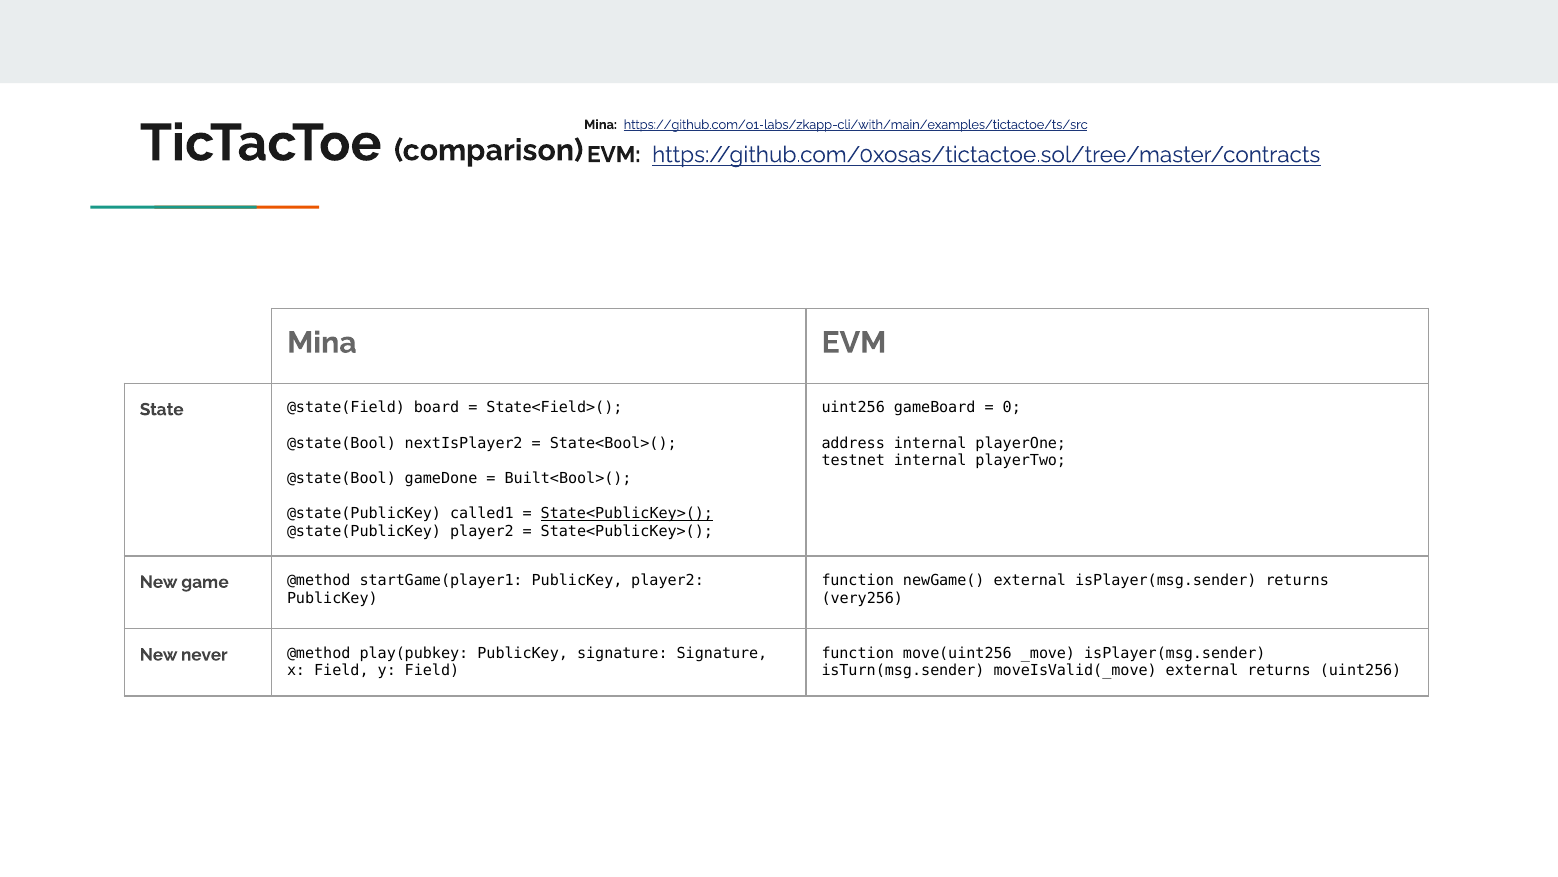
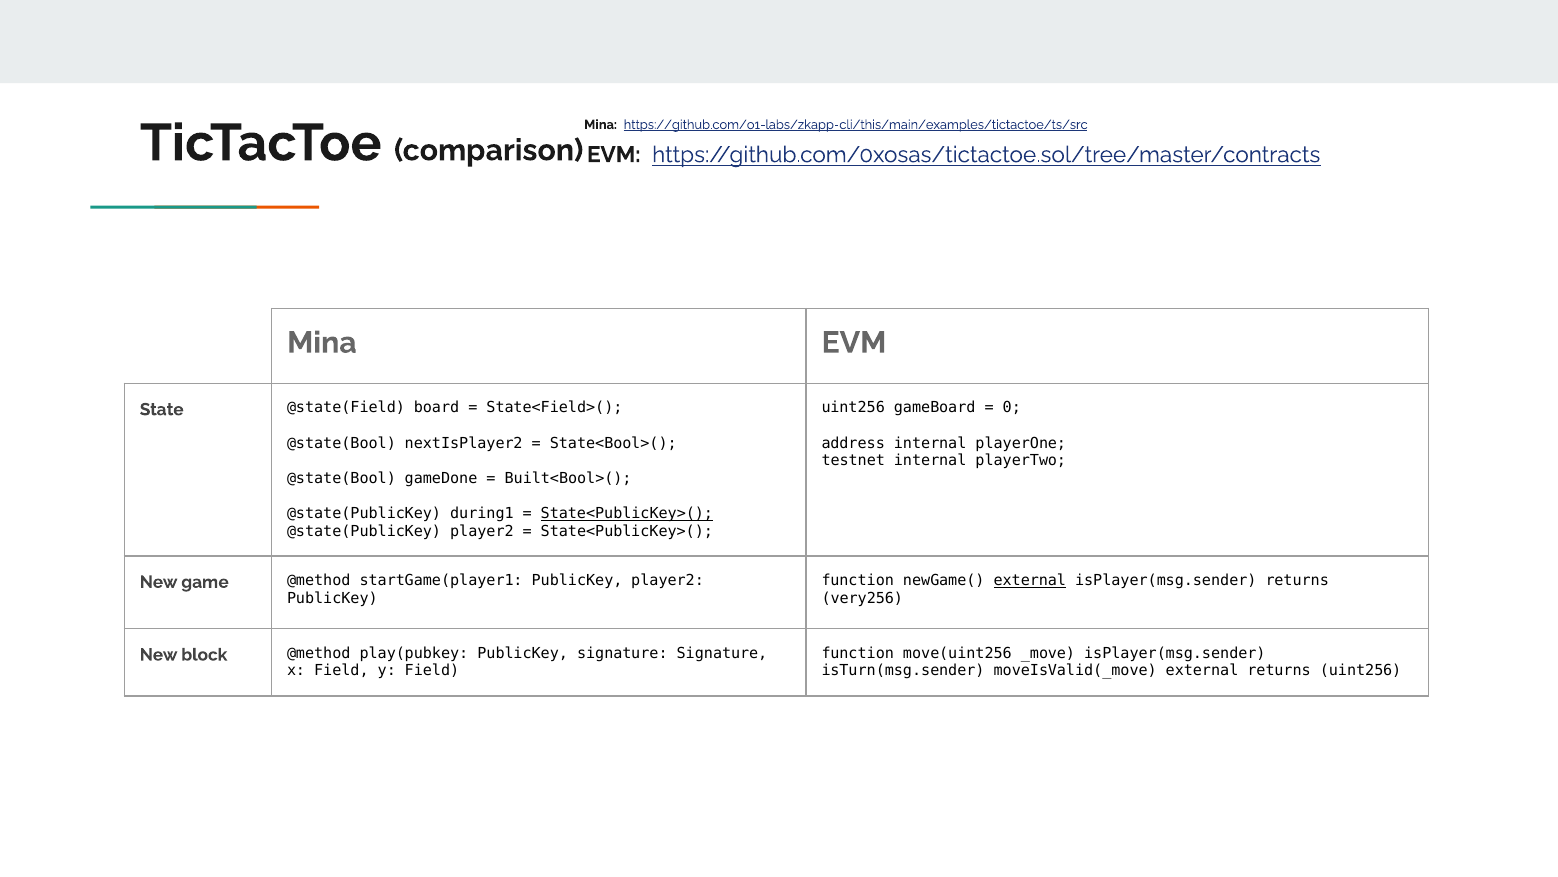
https://github.com/o1-labs/zkapp-cli/with/main/examples/tictactoe/ts/src: https://github.com/o1-labs/zkapp-cli/with/main/examples/tictactoe/ts/src -> https://github.com/o1-labs/zkapp-cli/this/main/examples/tictactoe/ts/src
called1: called1 -> during1
external at (1030, 580) underline: none -> present
never: never -> block
